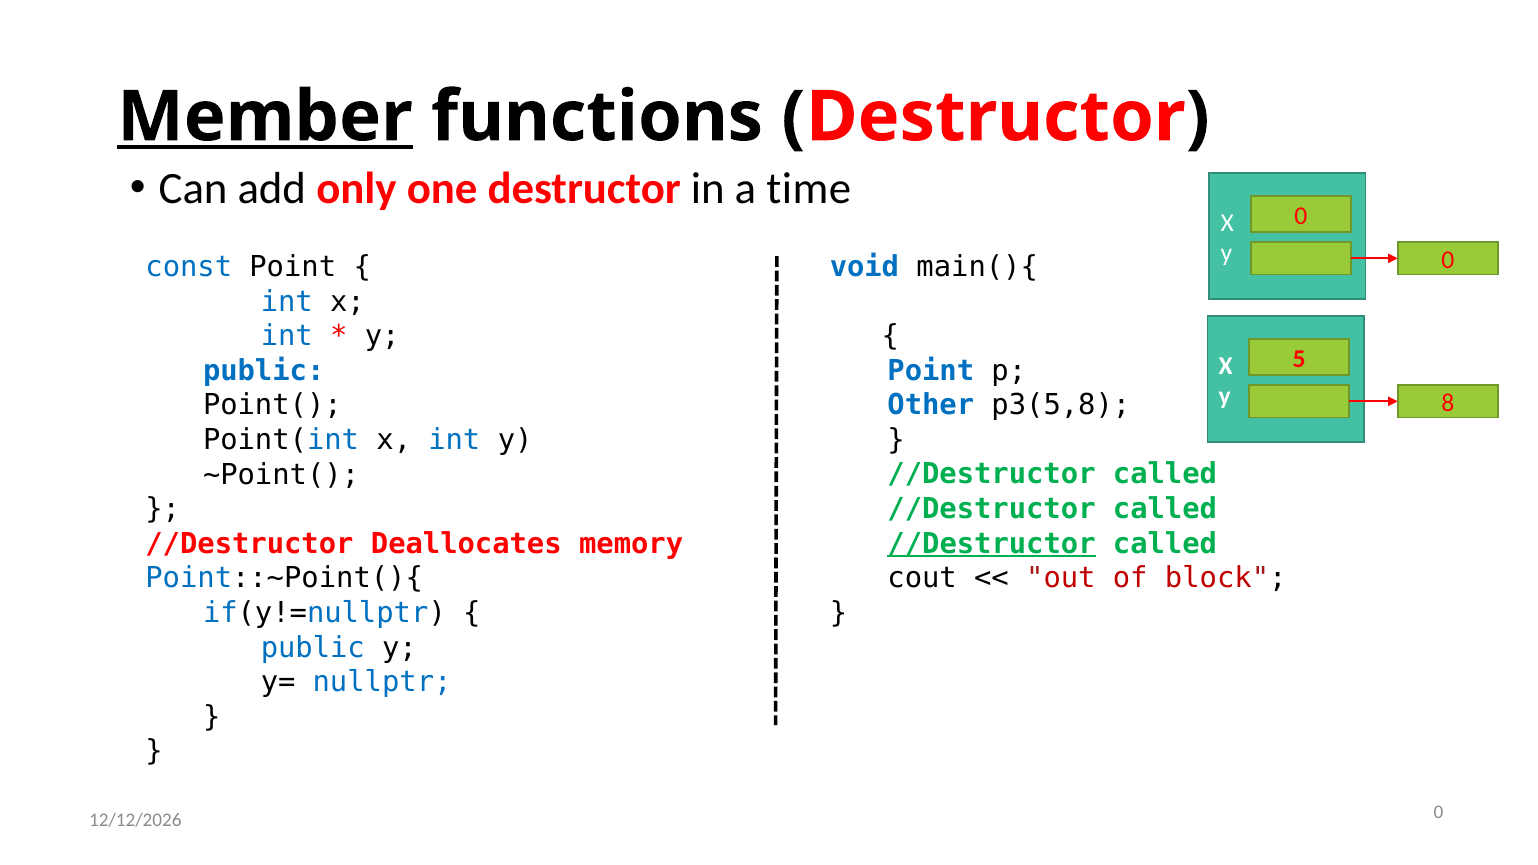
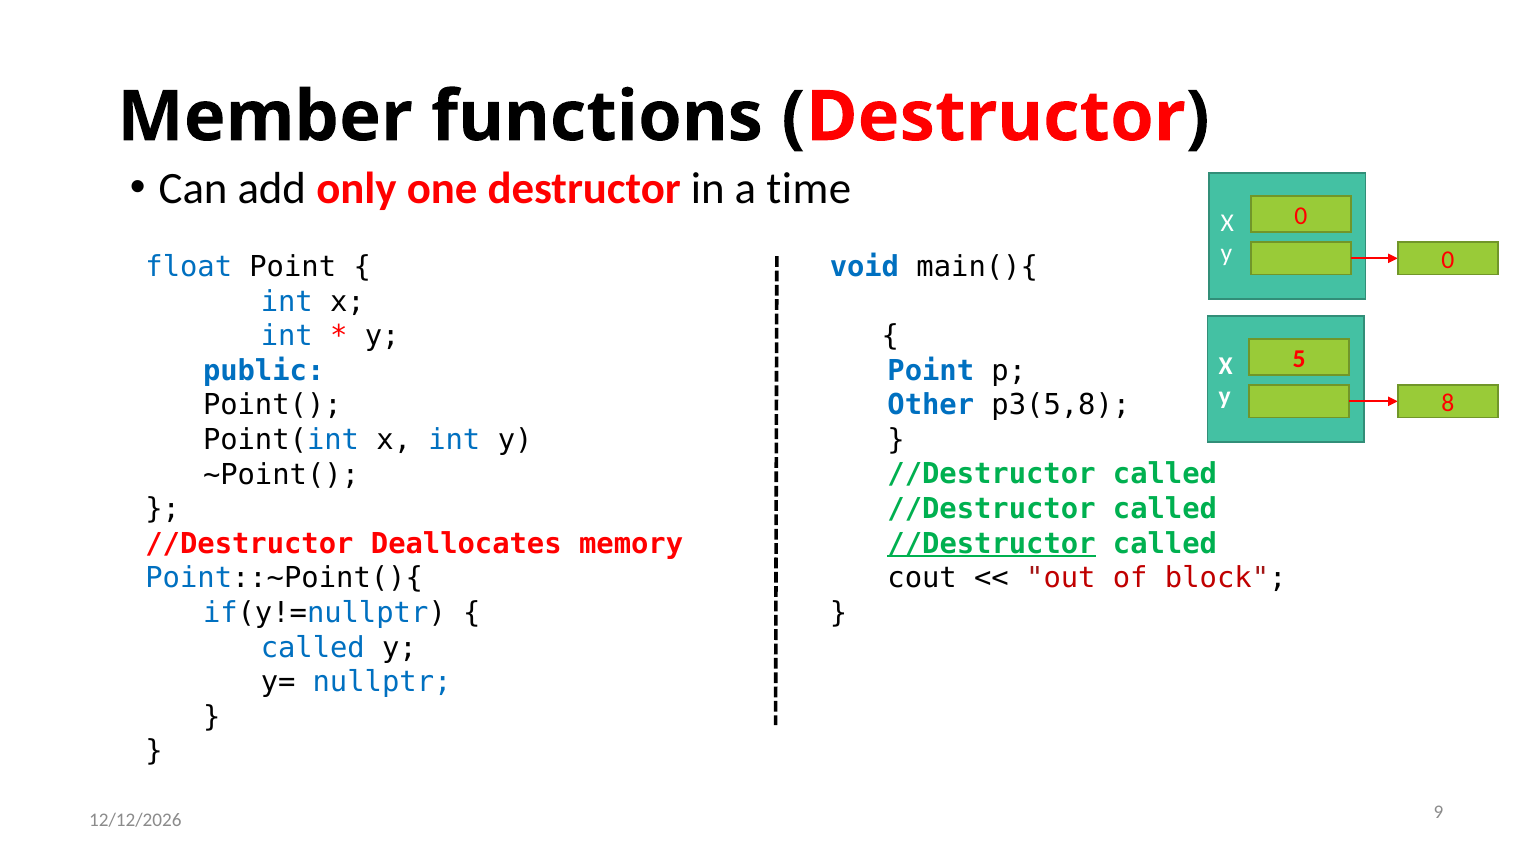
Member underline: present -> none
const: const -> float
public at (313, 648): public -> called
0 at (1439, 812): 0 -> 9
